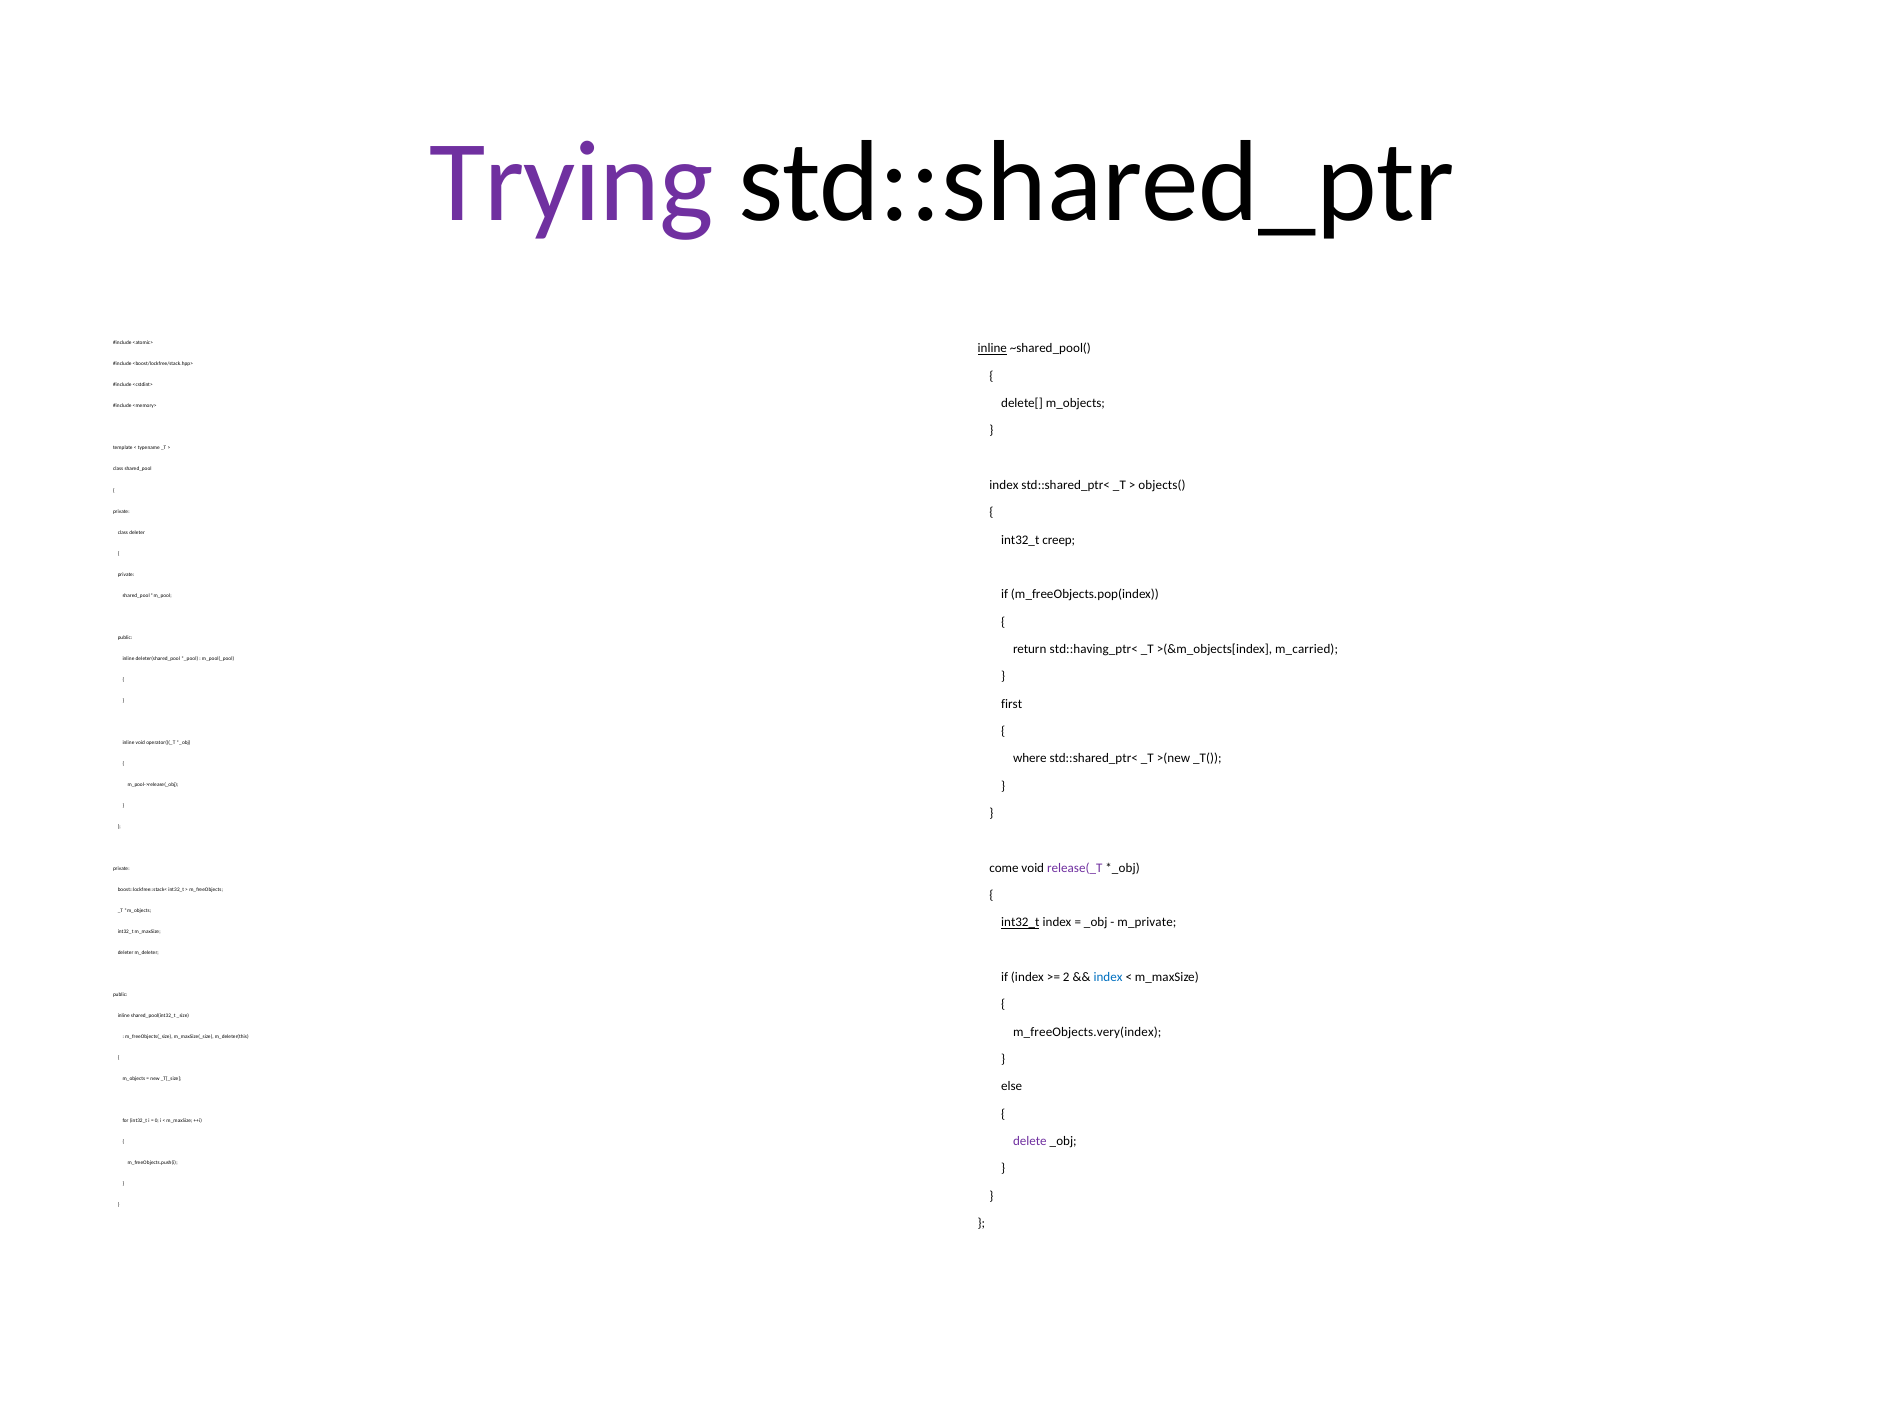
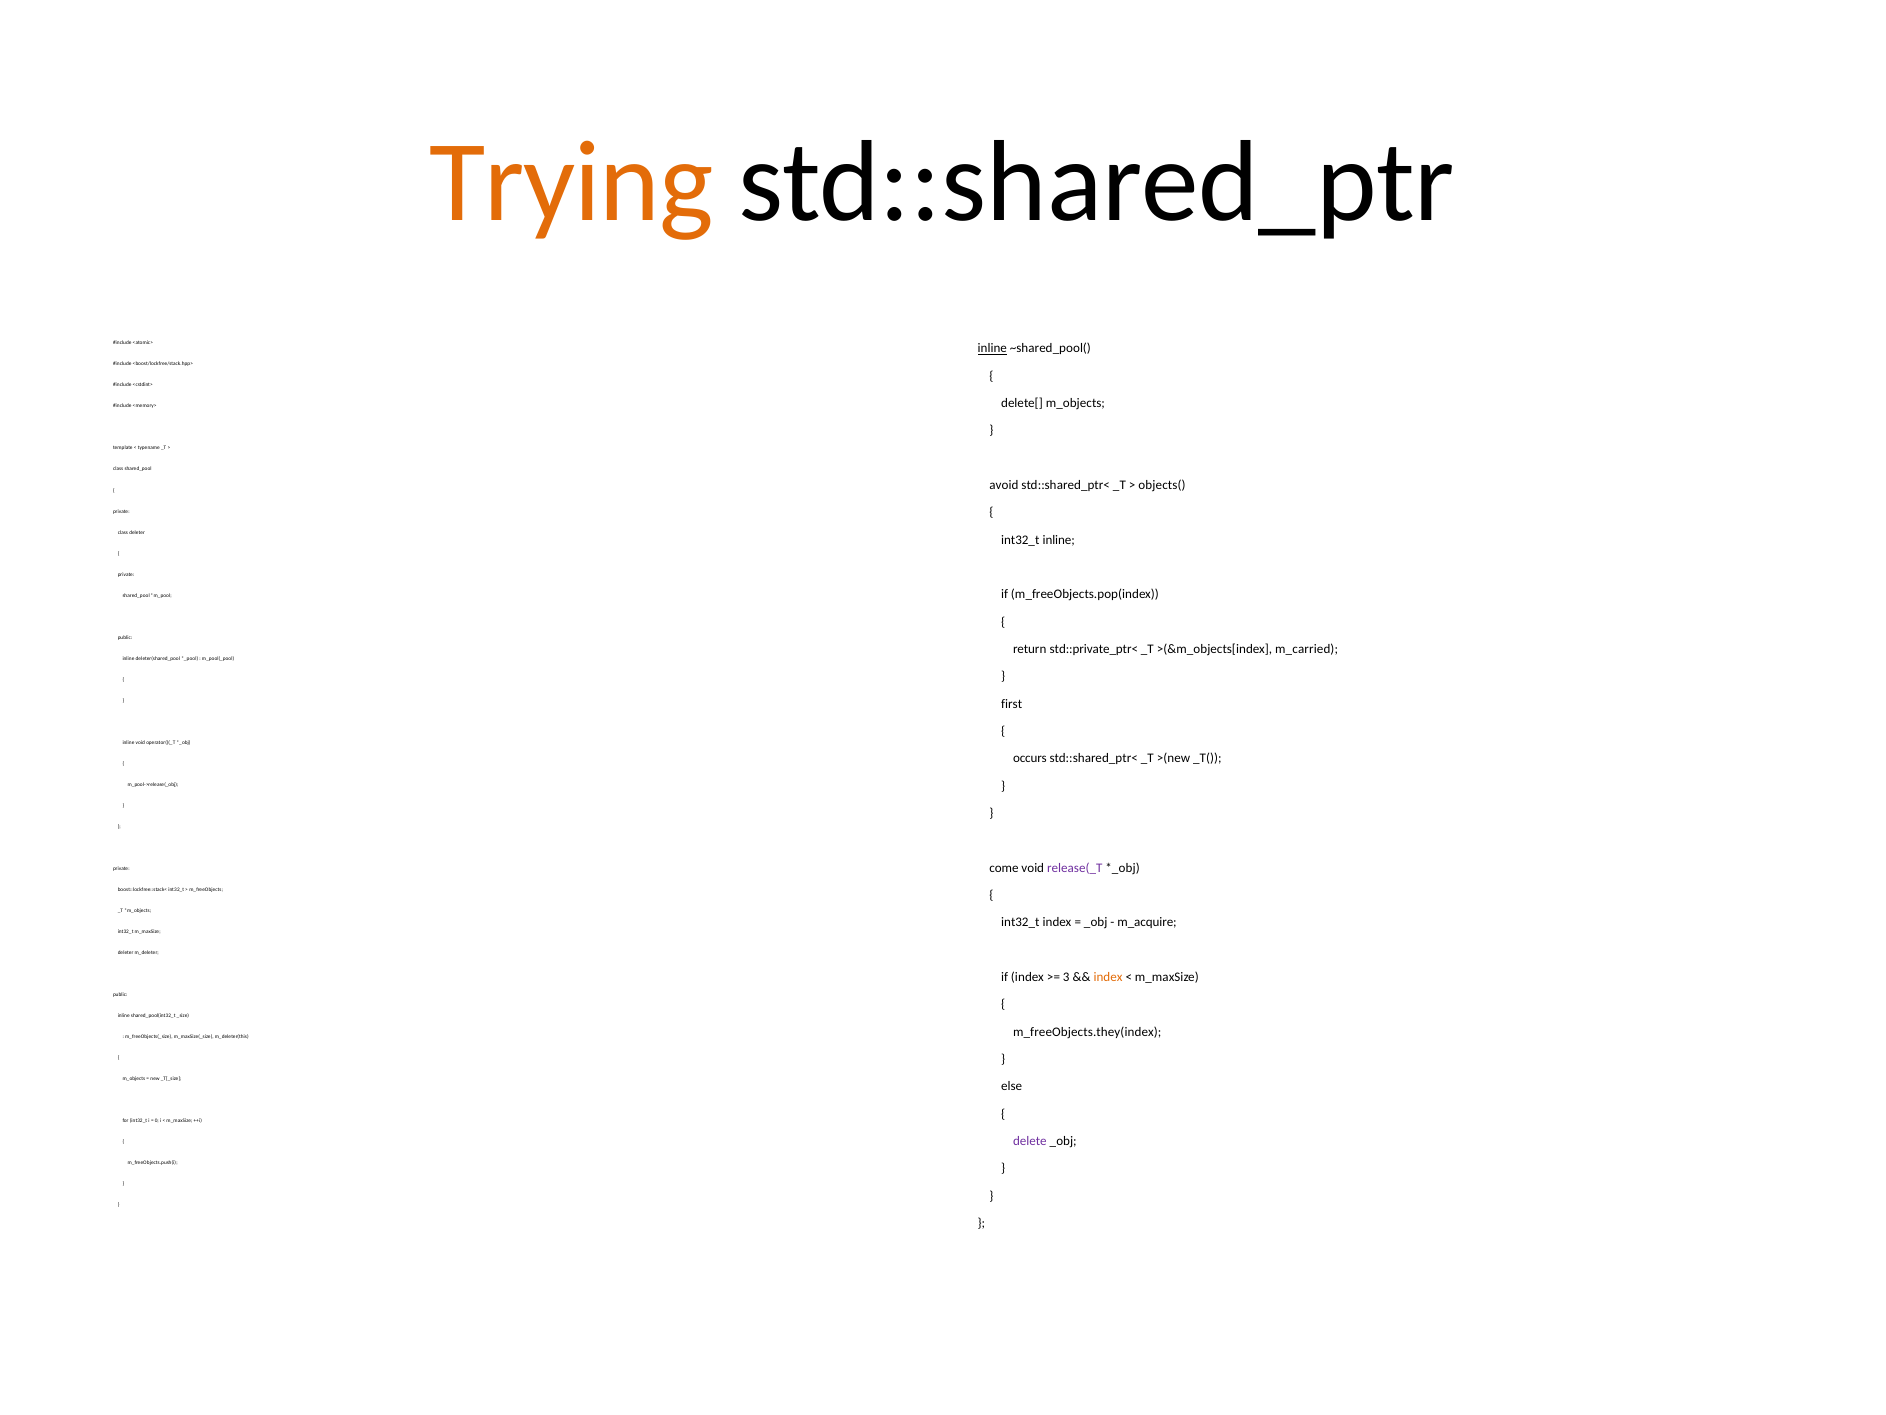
Trying colour: purple -> orange
index at (1004, 485): index -> avoid
int32_t creep: creep -> inline
std::having_ptr<: std::having_ptr< -> std::private_ptr<
where: where -> occurs
int32_t at (1020, 922) underline: present -> none
m_private: m_private -> m_acquire
2: 2 -> 3
index at (1108, 977) colour: blue -> orange
m_freeObjects.very(index: m_freeObjects.very(index -> m_freeObjects.they(index
